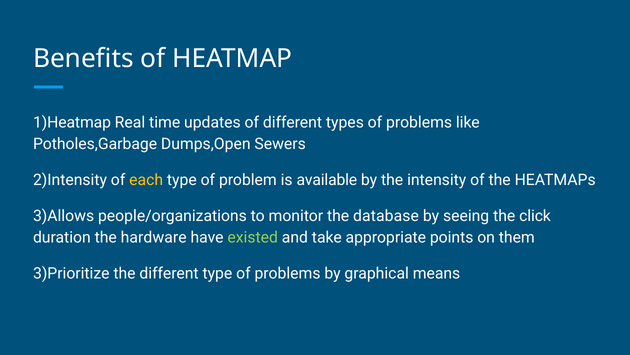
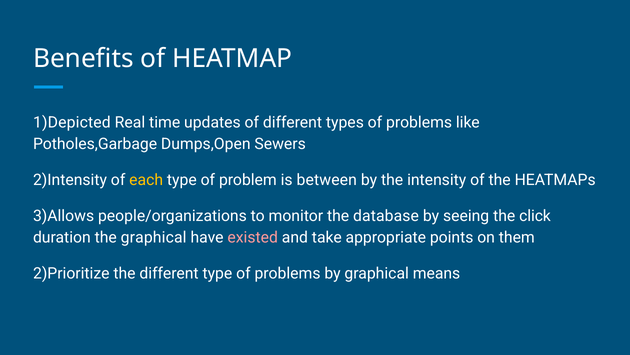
1)Heatmap: 1)Heatmap -> 1)Depicted
available: available -> between
the hardware: hardware -> graphical
existed colour: light green -> pink
3)Prioritize: 3)Prioritize -> 2)Prioritize
